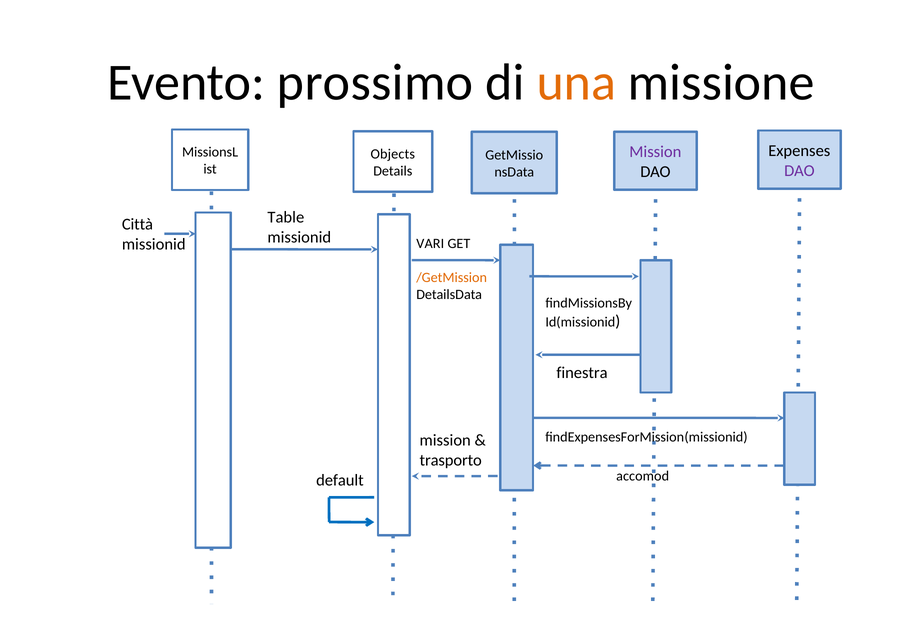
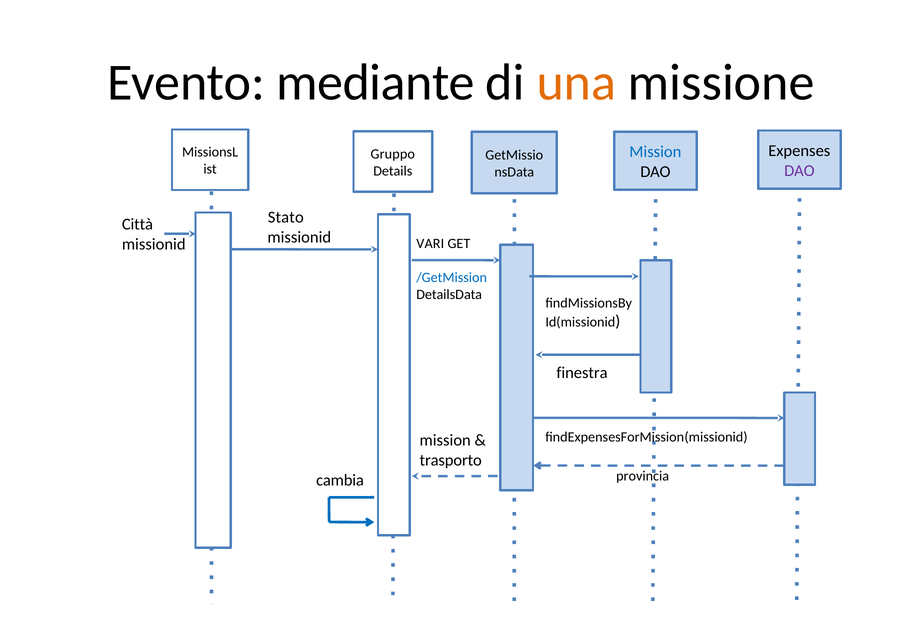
prossimo: prossimo -> mediante
Mission at (655, 152) colour: purple -> blue
Objects: Objects -> Gruppo
Table: Table -> Stato
/GetMission colour: orange -> blue
accomod: accomod -> provincia
default: default -> cambia
